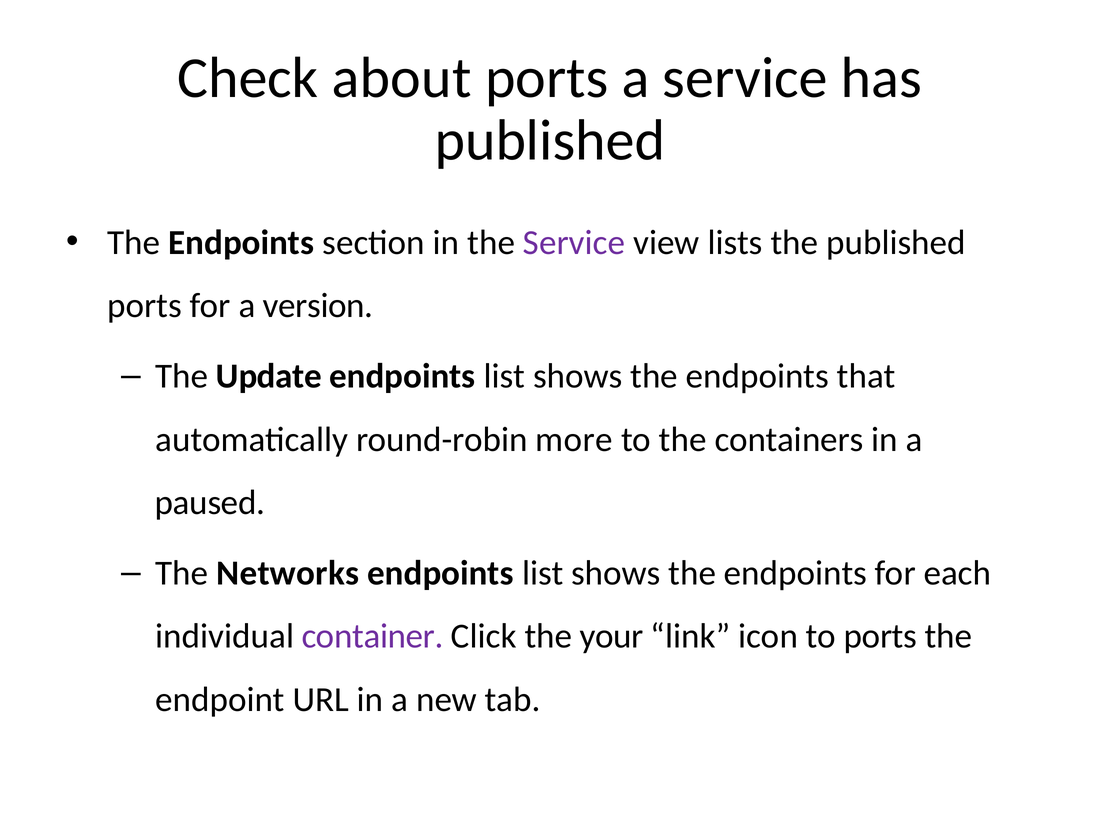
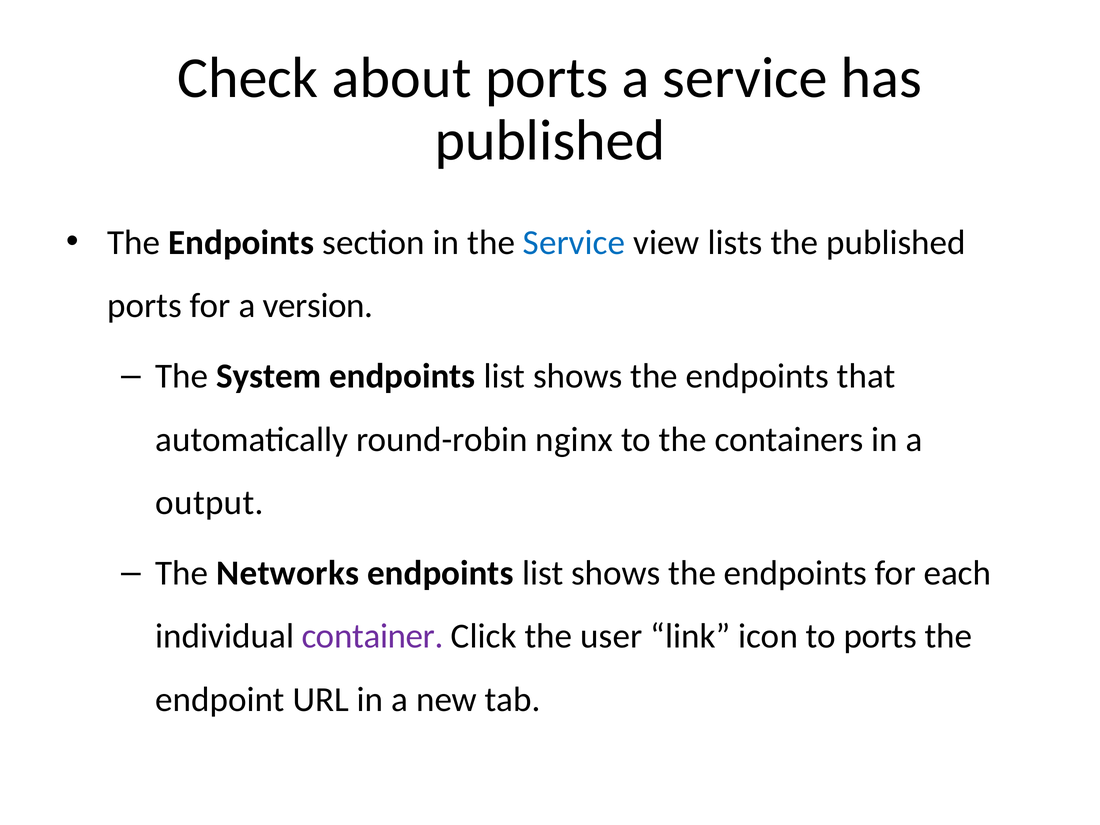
Service at (574, 243) colour: purple -> blue
Update: Update -> System
more: more -> nginx
paused: paused -> output
your: your -> user
